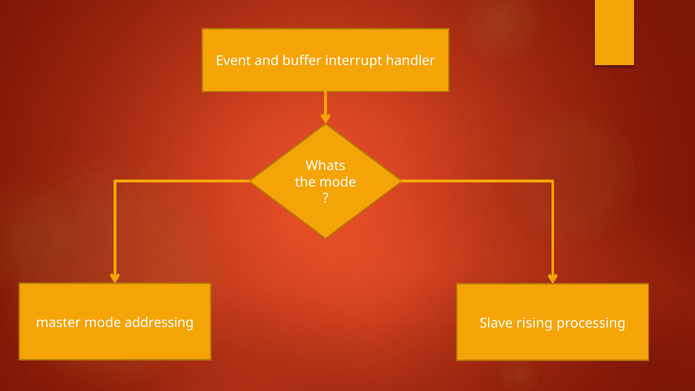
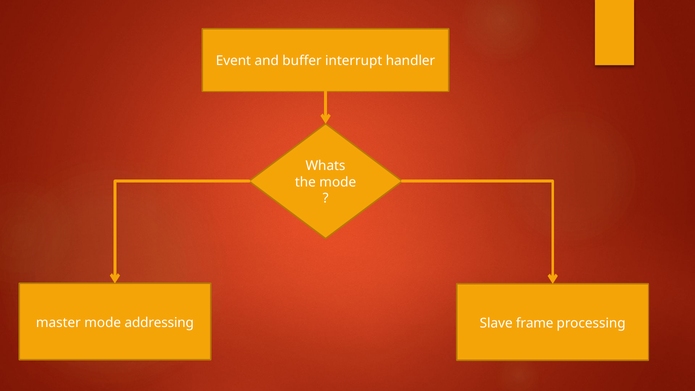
rising: rising -> frame
